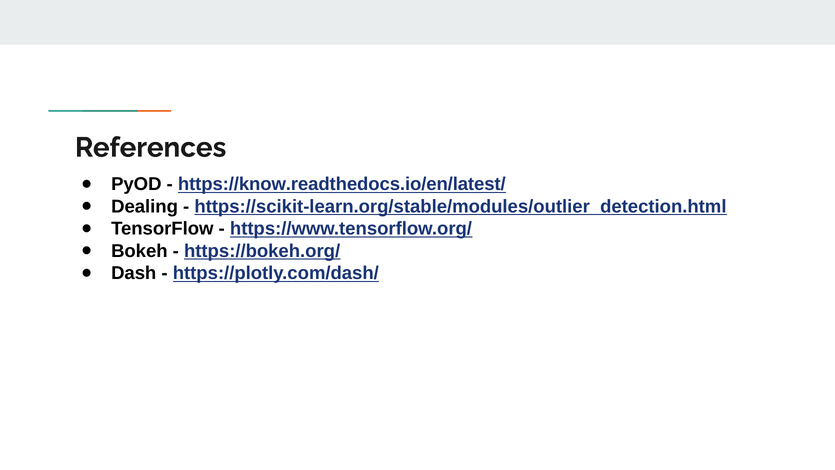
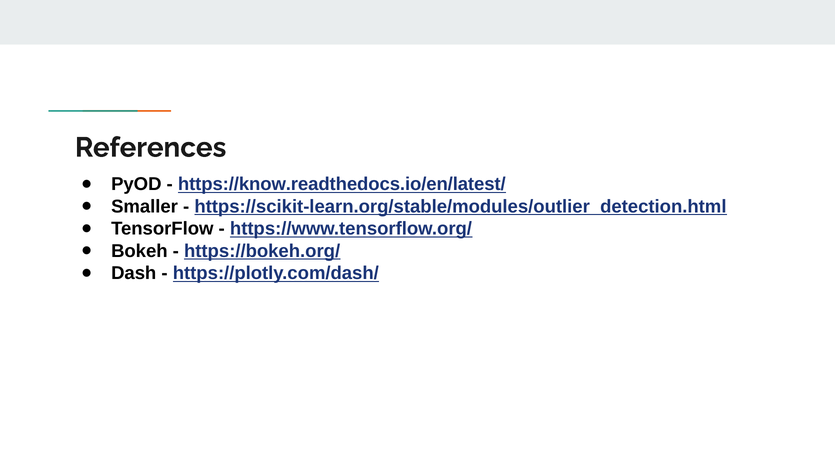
Dealing: Dealing -> Smaller
